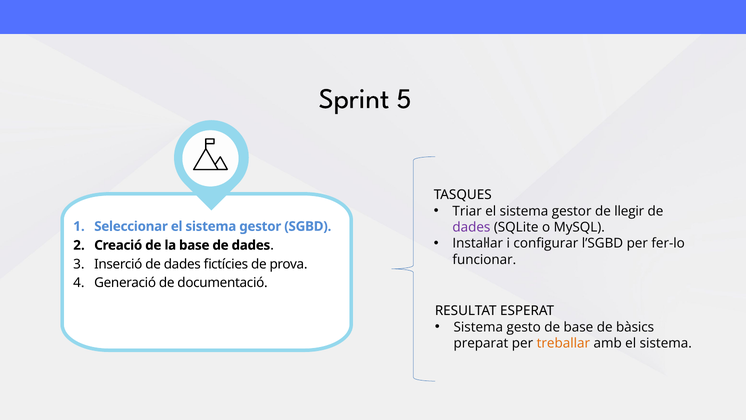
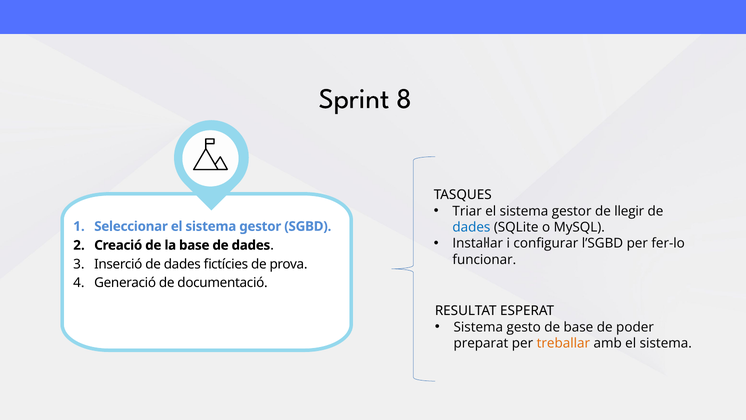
5: 5 -> 8
dades at (471, 227) colour: purple -> blue
bàsics: bàsics -> poder
